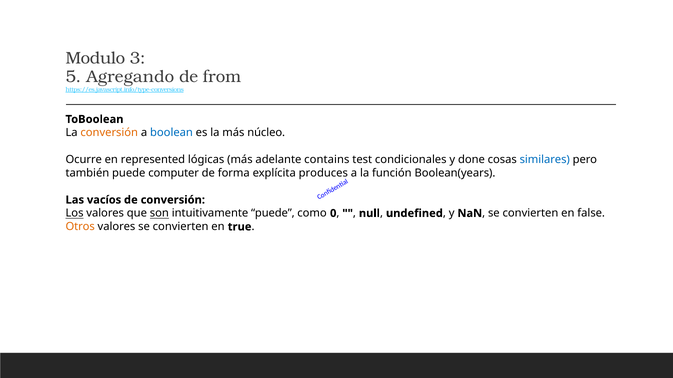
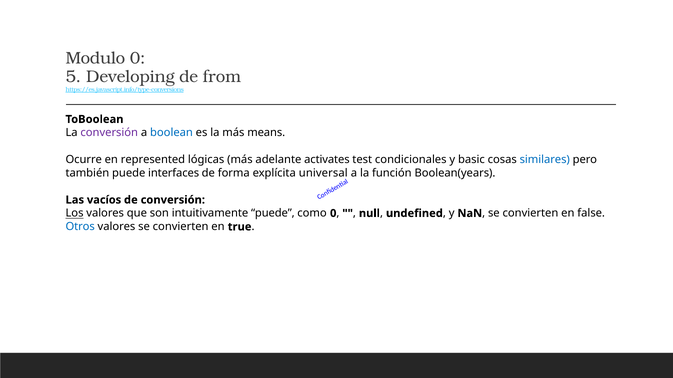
Modulo 3: 3 -> 0
Agregando: Agregando -> Developing
conversión at (109, 133) colour: orange -> purple
núcleo: núcleo -> means
contains: contains -> activates
done: done -> basic
computer: computer -> interfaces
produces: produces -> universal
son underline: present -> none
Otros colour: orange -> blue
